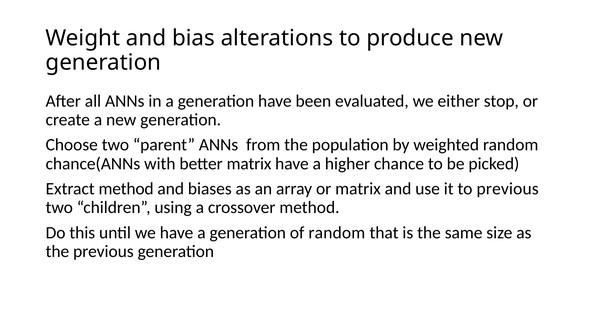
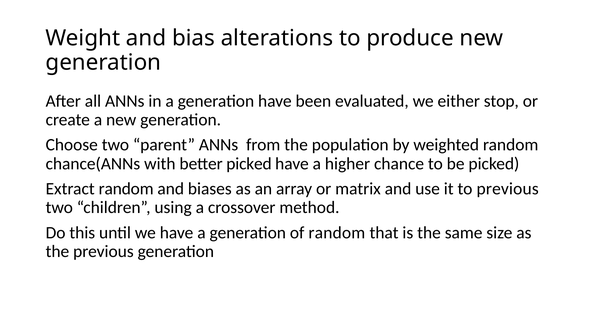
better matrix: matrix -> picked
Extract method: method -> random
